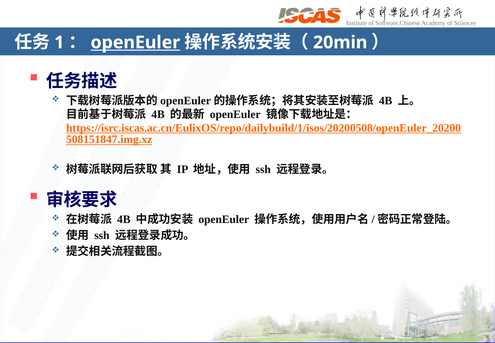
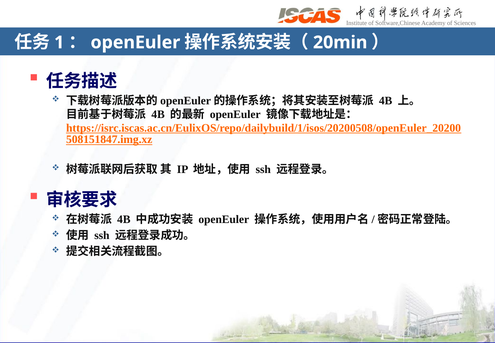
openEuler at (135, 42) underline: present -> none
